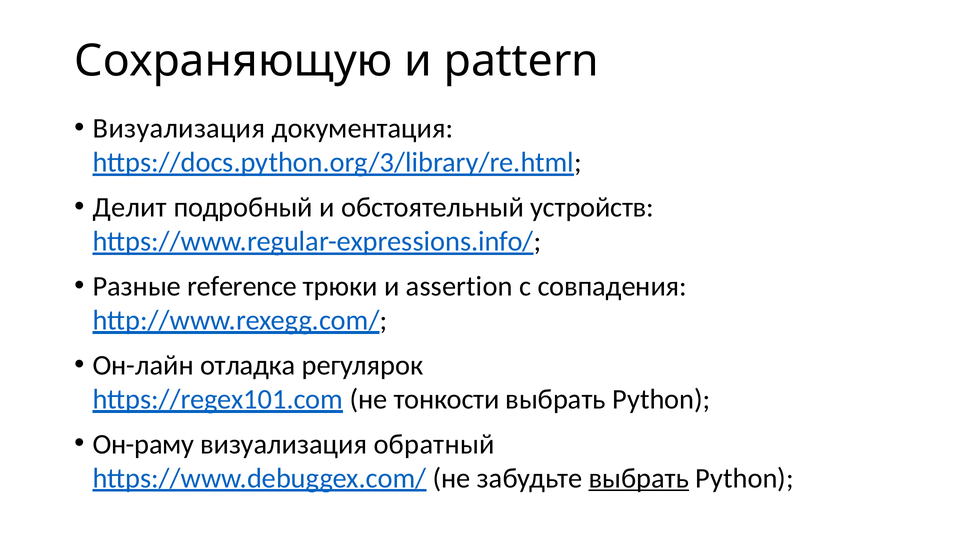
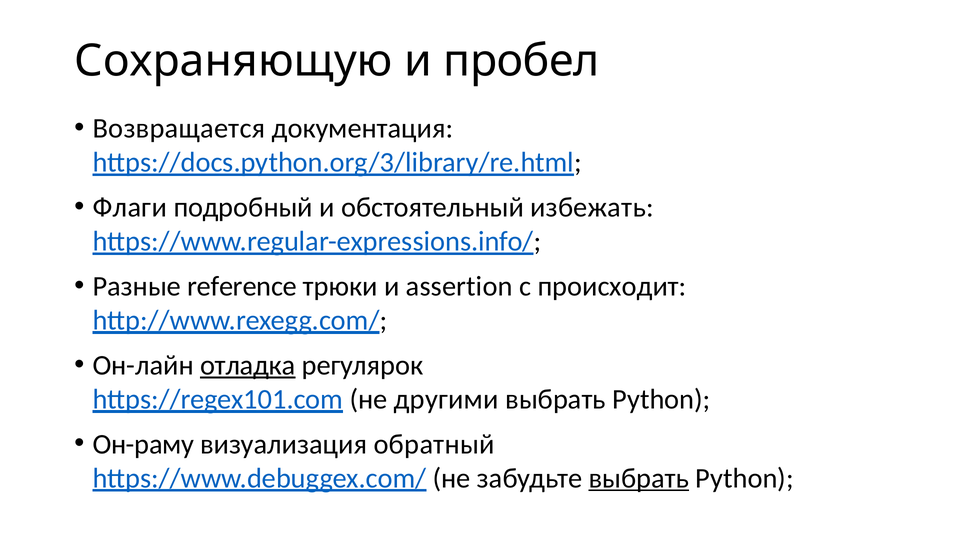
pattern: pattern -> пробел
Визуализация at (179, 129): Визуализация -> Возвращается
Делит: Делит -> Флаги
устройств: устройств -> избежать
совпадения: совпадения -> происходит
отладка underline: none -> present
тонкости: тонкости -> другими
